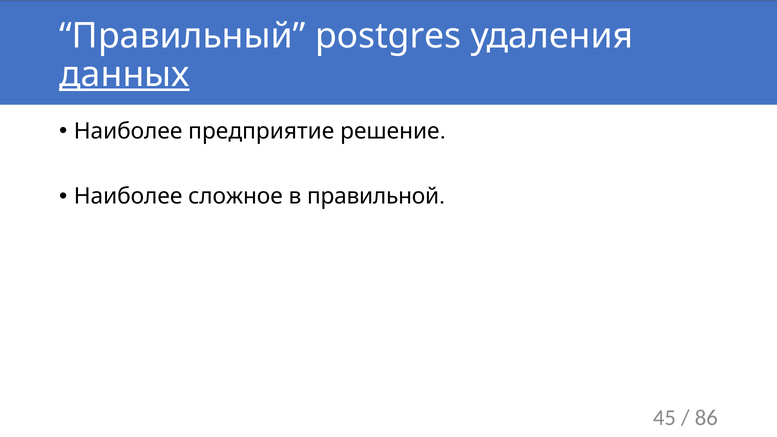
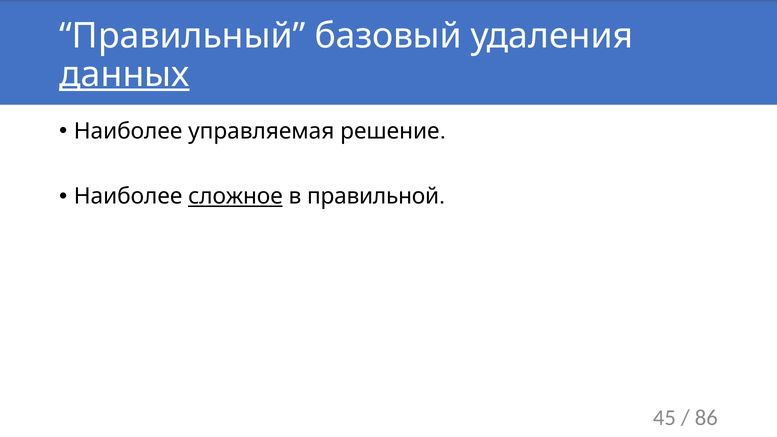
postgres: postgres -> базовый
предприятие: предприятие -> управляемая
сложное underline: none -> present
